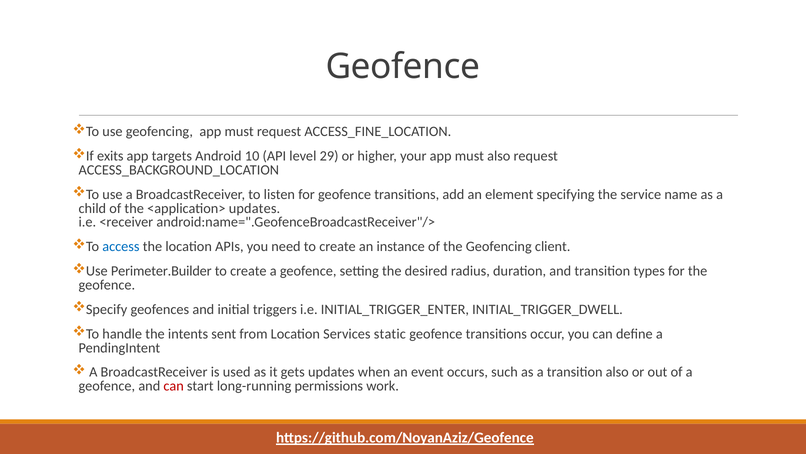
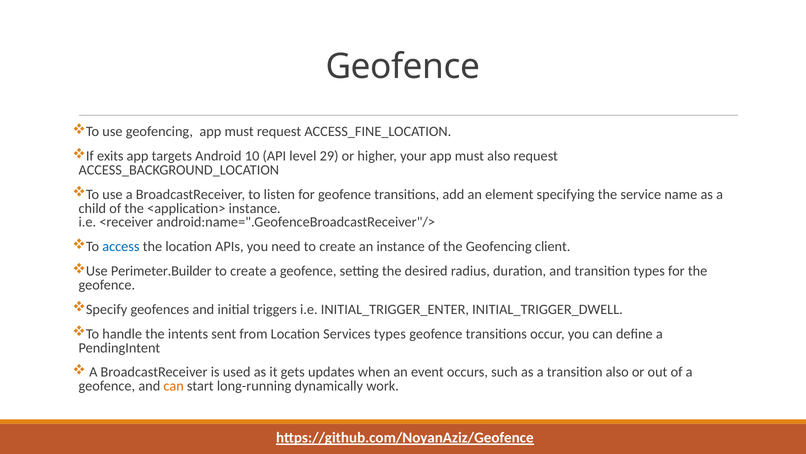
<application> updates: updates -> instance
Services static: static -> types
can at (174, 386) colour: red -> orange
permissions: permissions -> dynamically
